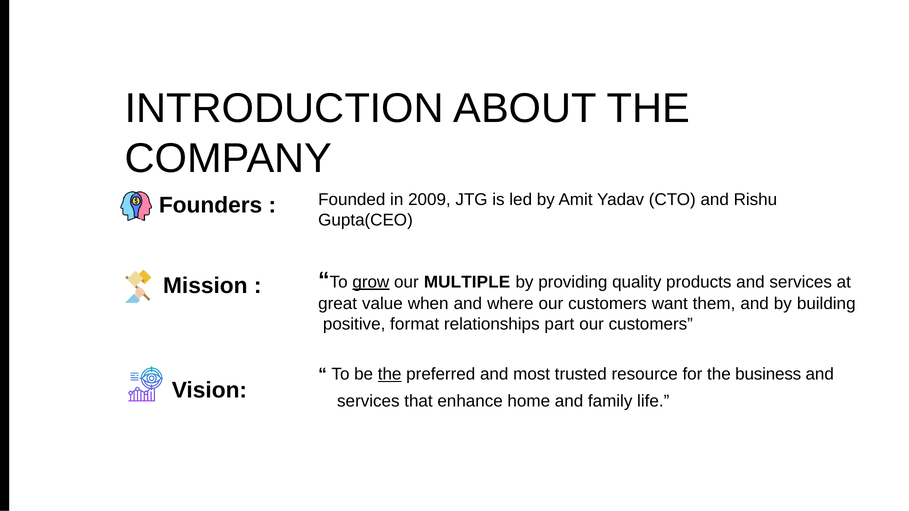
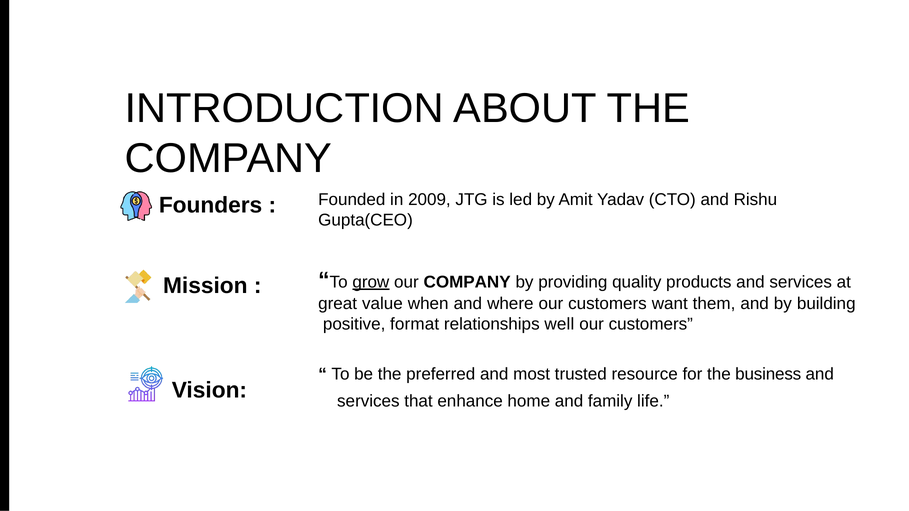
our MULTIPLE: MULTIPLE -> COMPANY
part: part -> well
the at (390, 374) underline: present -> none
